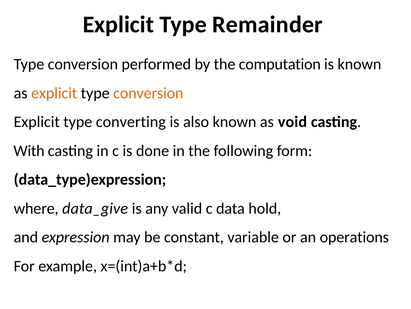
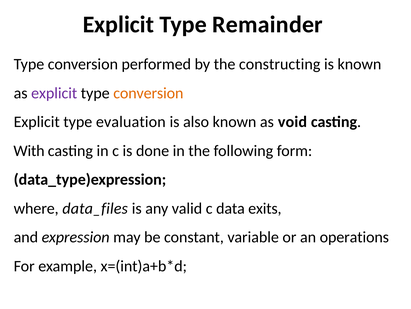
computation: computation -> constructing
explicit at (54, 93) colour: orange -> purple
converting: converting -> evaluation
data_give: data_give -> data_files
hold: hold -> exits
